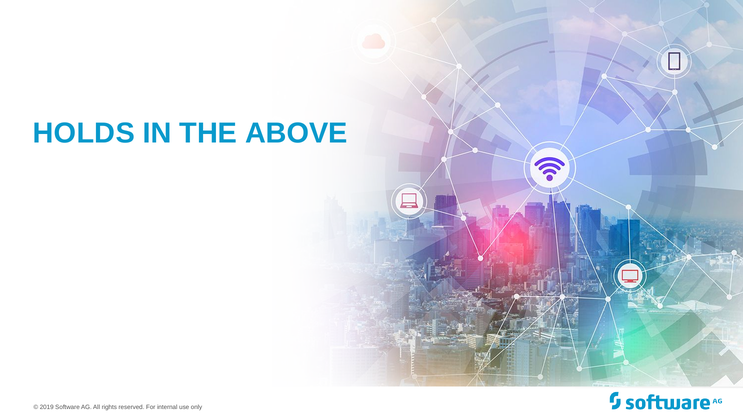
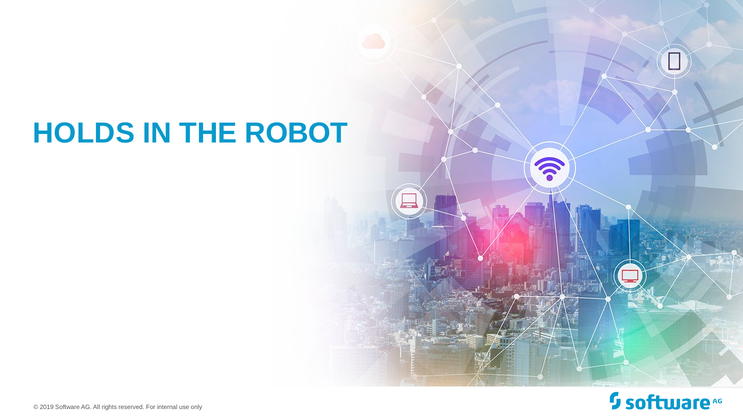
ABOVE: ABOVE -> ROBOT
